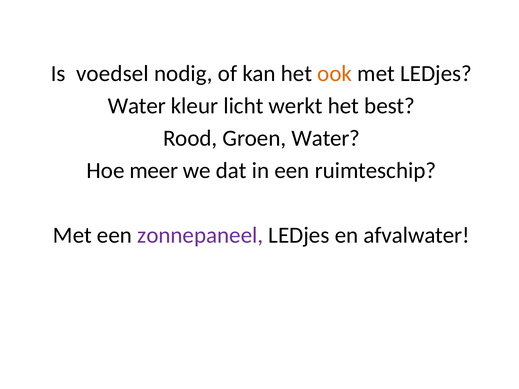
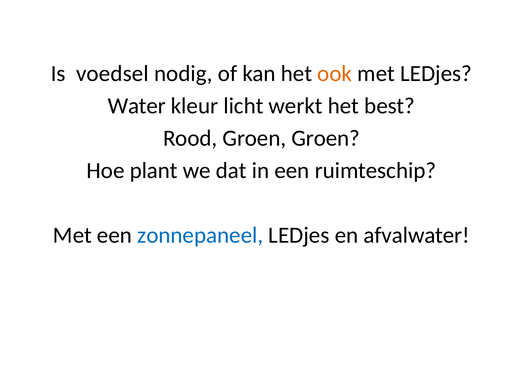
Groen Water: Water -> Groen
meer: meer -> plant
zonnepaneel colour: purple -> blue
